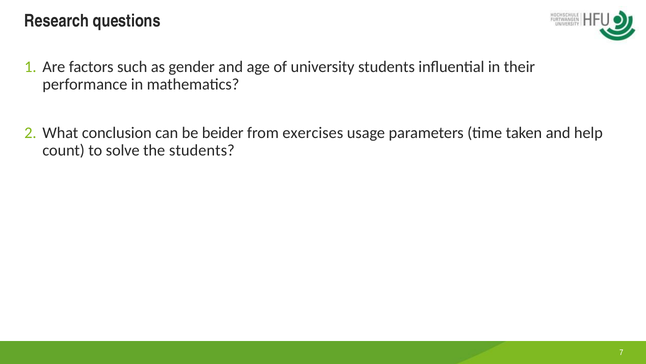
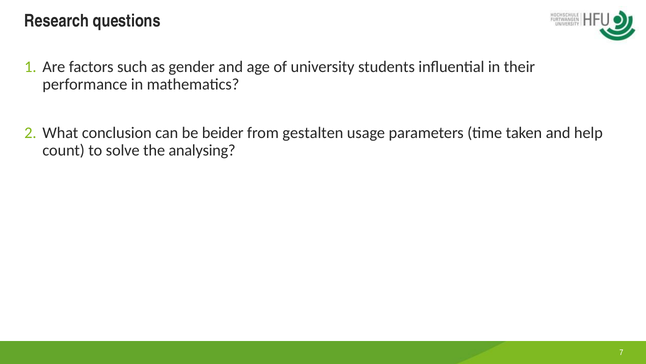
exercises: exercises -> gestalten
the students: students -> analysing
